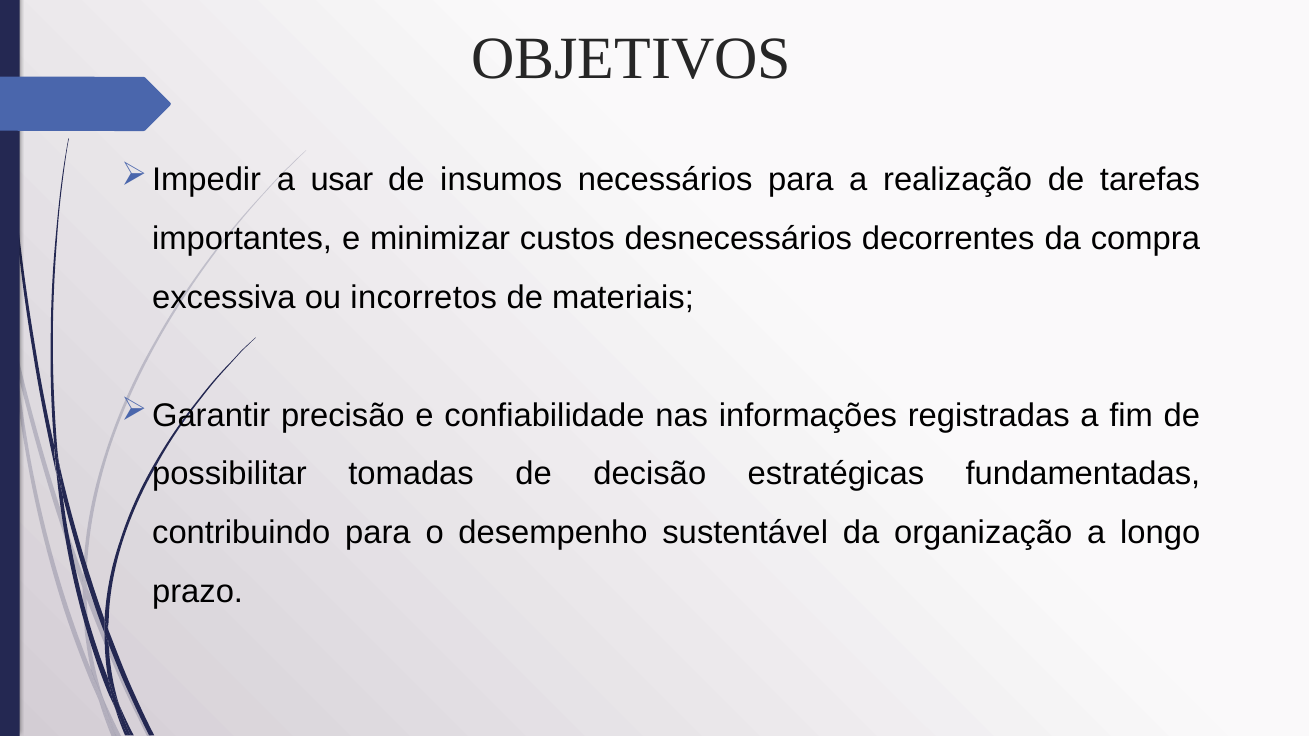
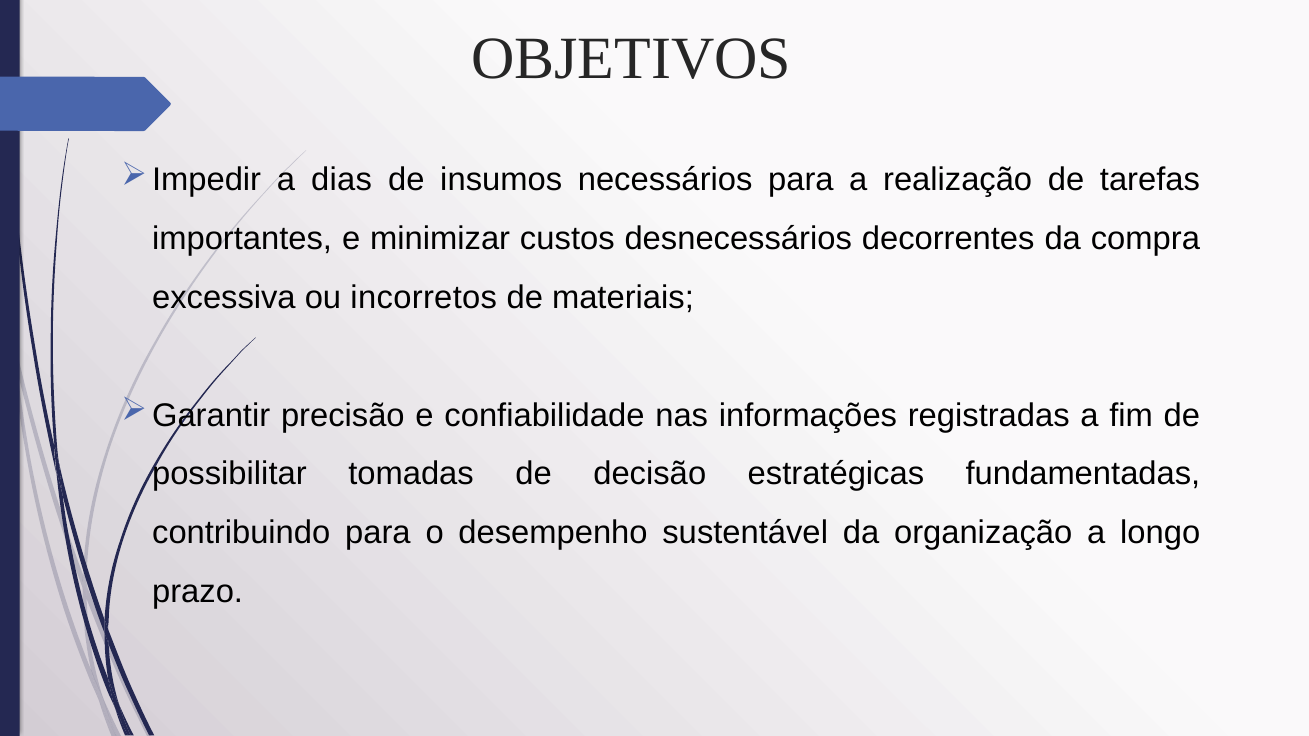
usar: usar -> dias
